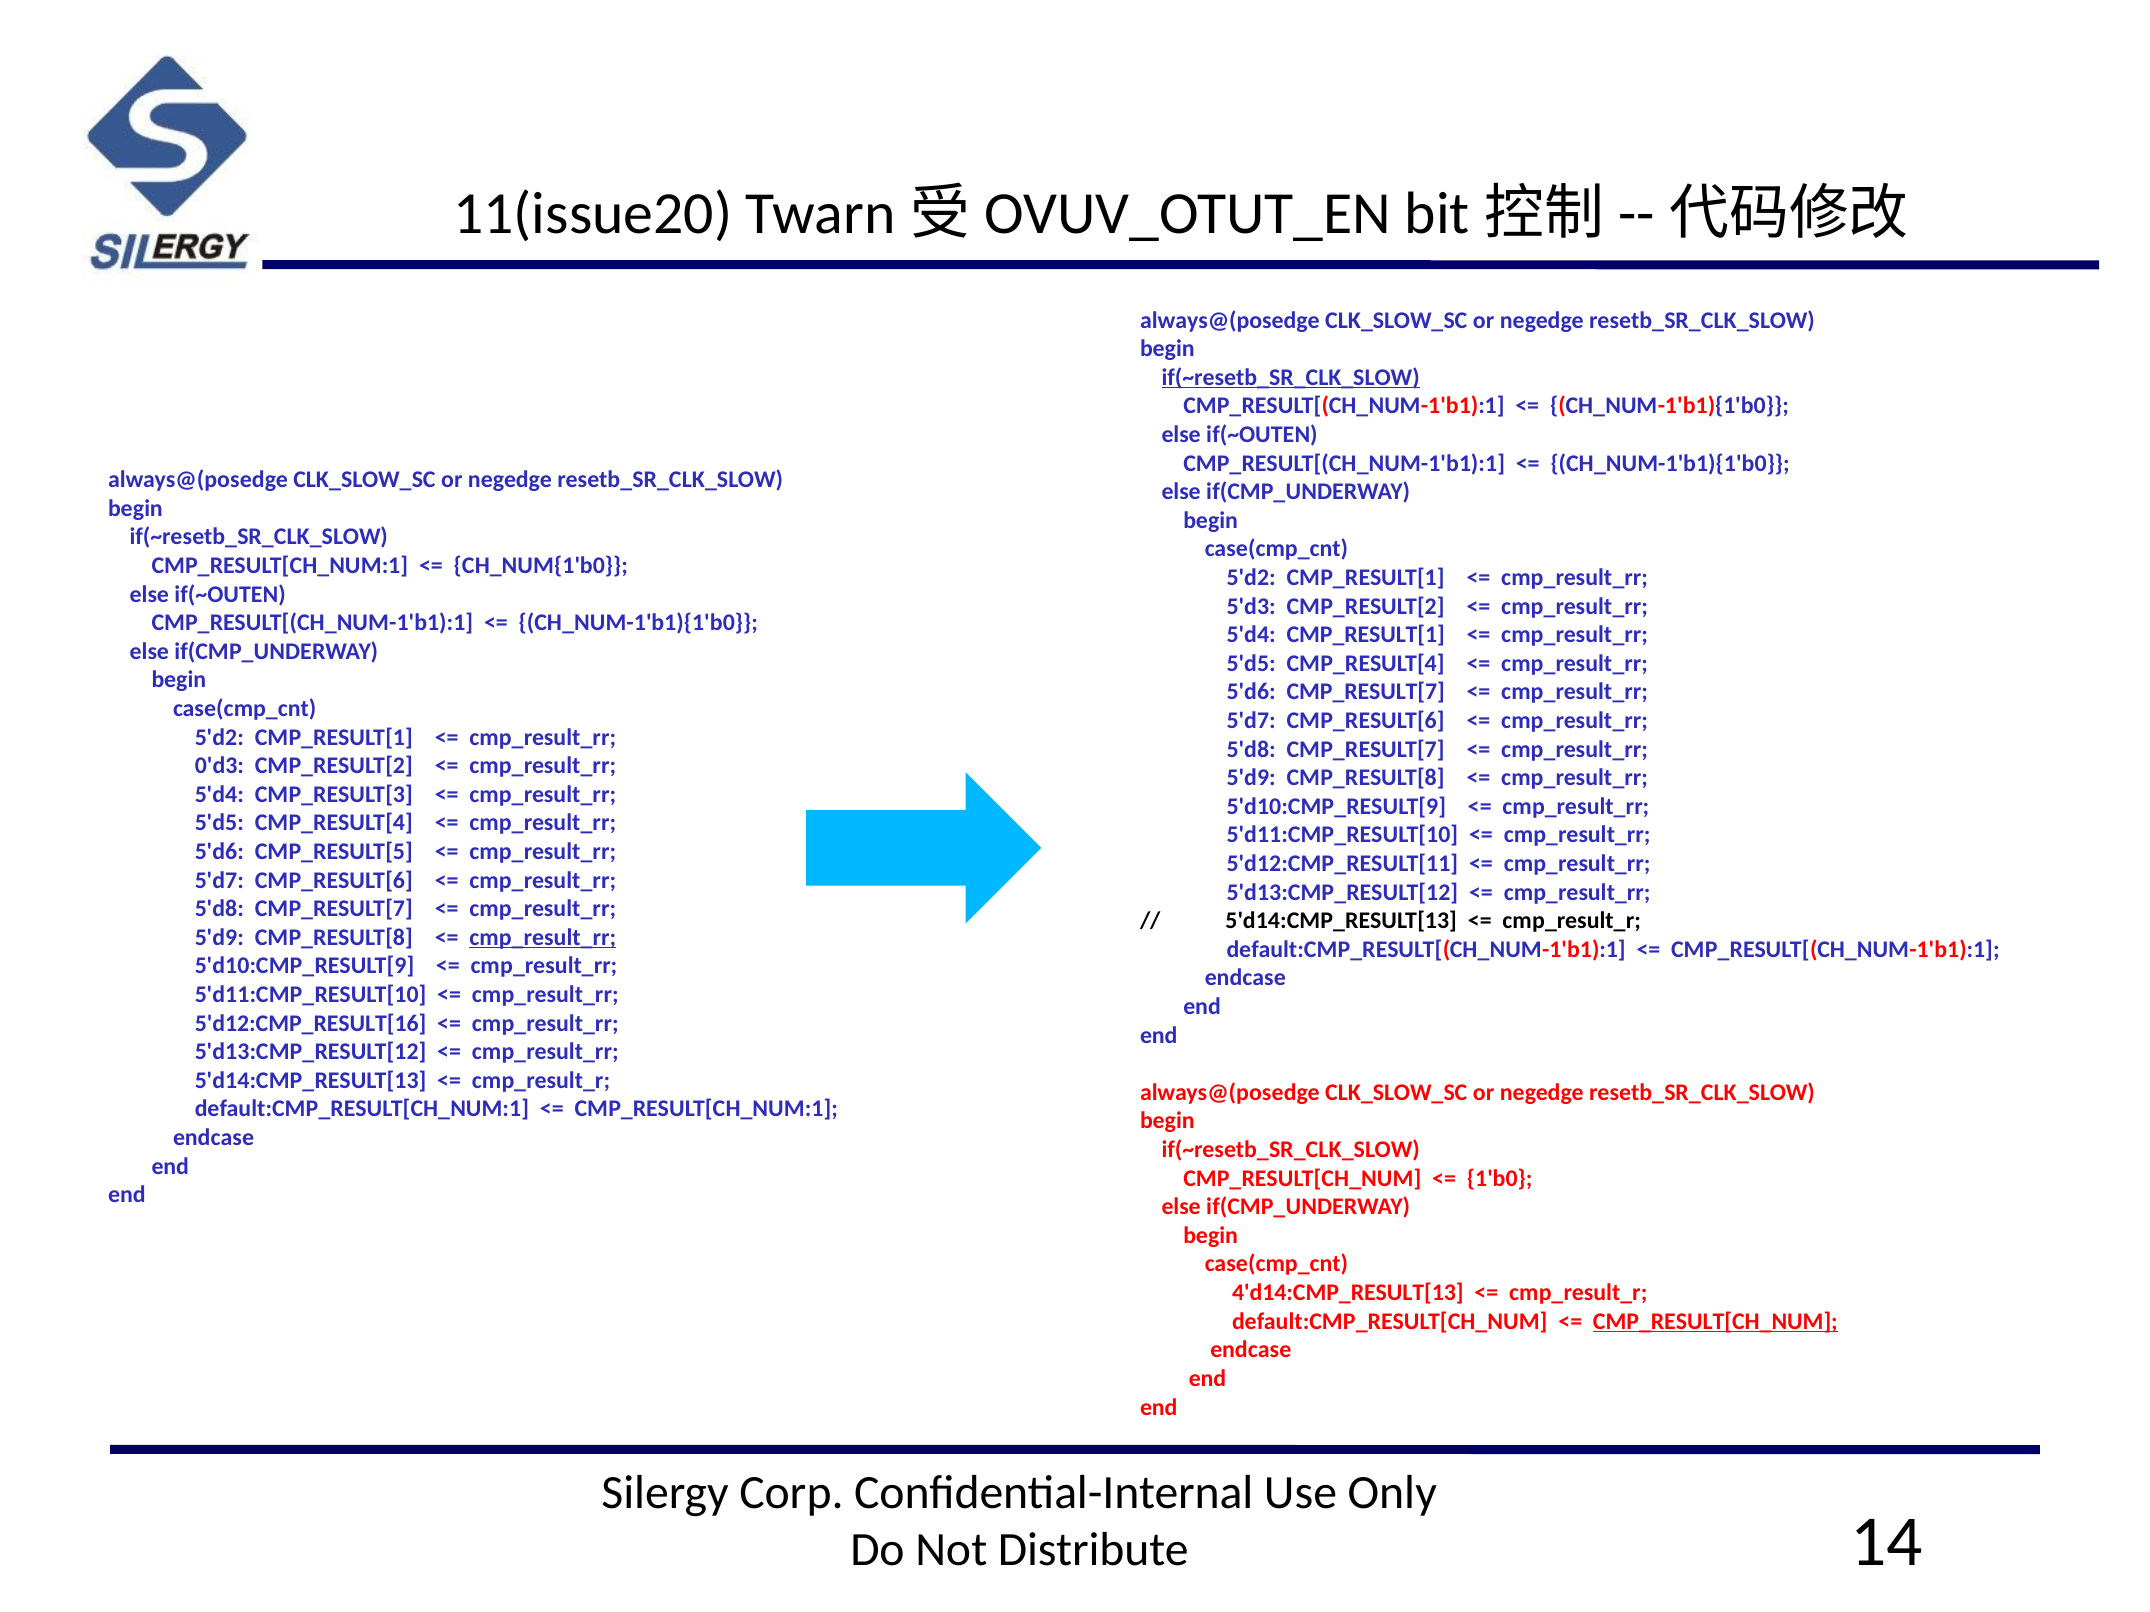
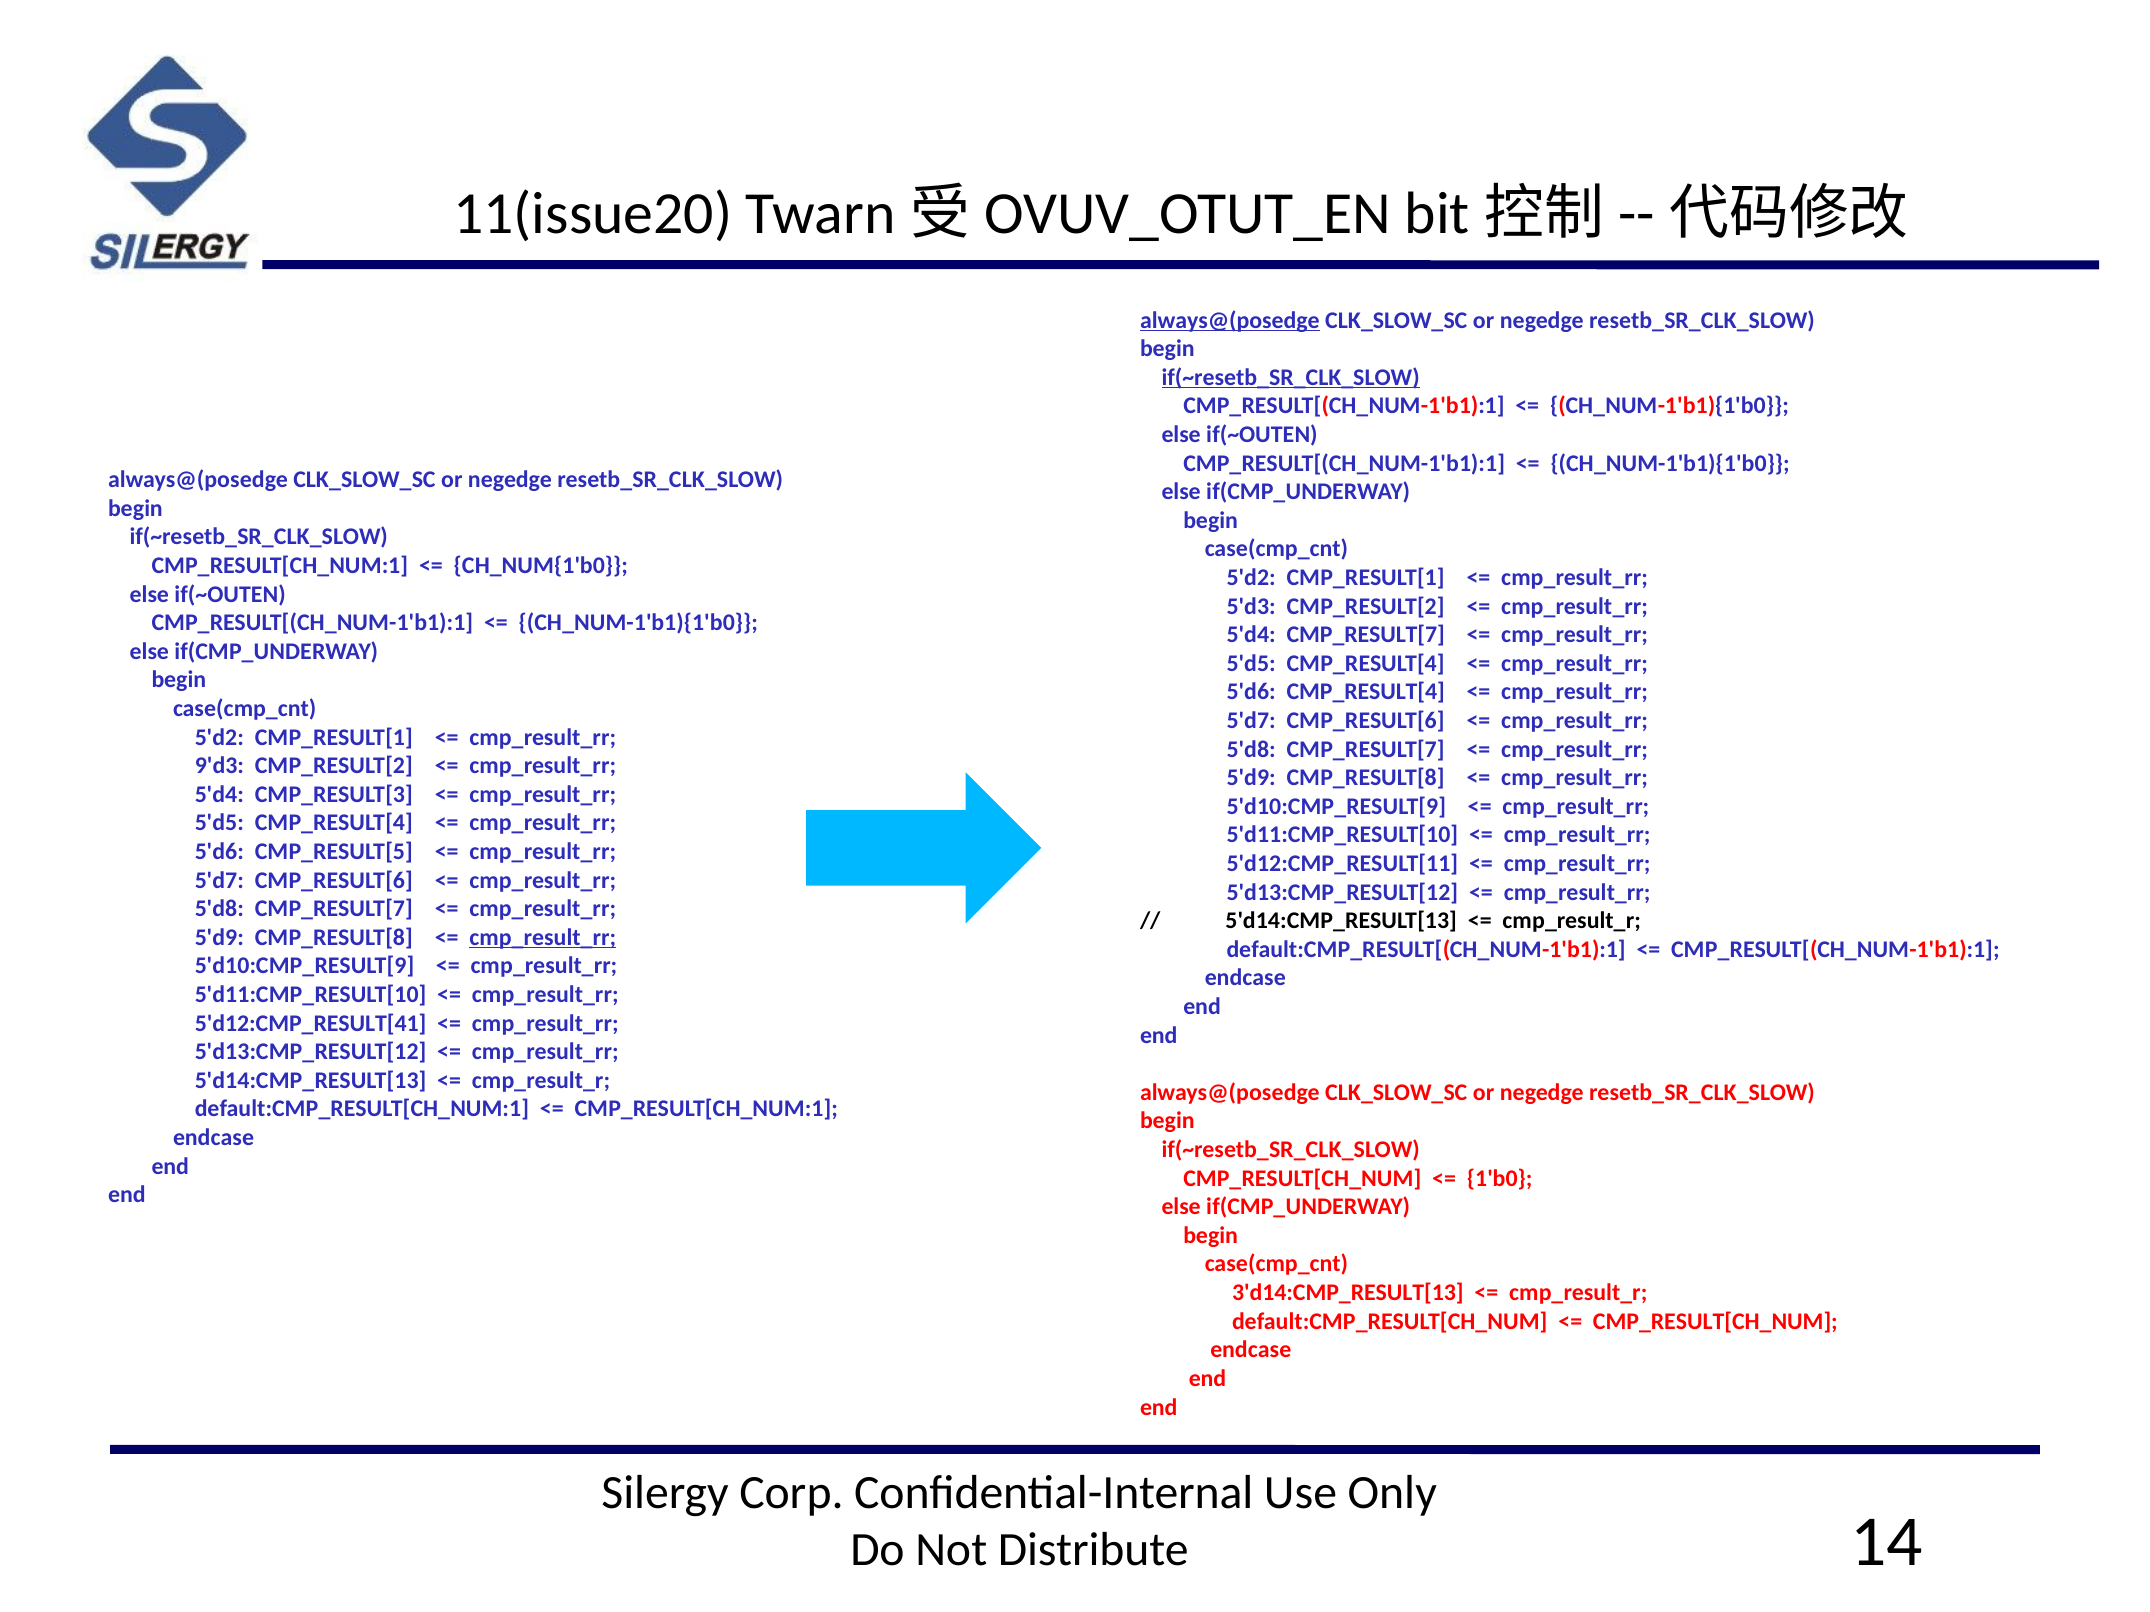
always@(posedge at (1230, 320) underline: none -> present
5'd4 CMP_RESULT[1: CMP_RESULT[1 -> CMP_RESULT[7
5'd6 CMP_RESULT[7: CMP_RESULT[7 -> CMP_RESULT[4
0'd3: 0'd3 -> 9'd3
5'd12:CMP_RESULT[16: 5'd12:CMP_RESULT[16 -> 5'd12:CMP_RESULT[41
4'd14:CMP_RESULT[13: 4'd14:CMP_RESULT[13 -> 3'd14:CMP_RESULT[13
CMP_RESULT[CH_NUM at (1715, 1322) underline: present -> none
